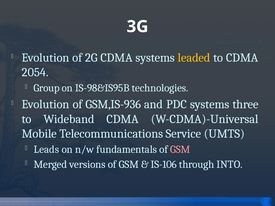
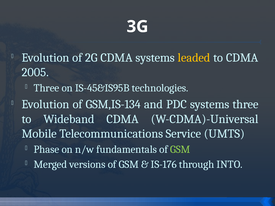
2054: 2054 -> 2005
Group at (47, 88): Group -> Three
IS-98&IS95B: IS-98&IS95B -> IS-45&IS95B
GSM,IS-936: GSM,IS-936 -> GSM,IS-134
Leads: Leads -> Phase
GSM at (180, 150) colour: pink -> light green
IS-106: IS-106 -> IS-176
